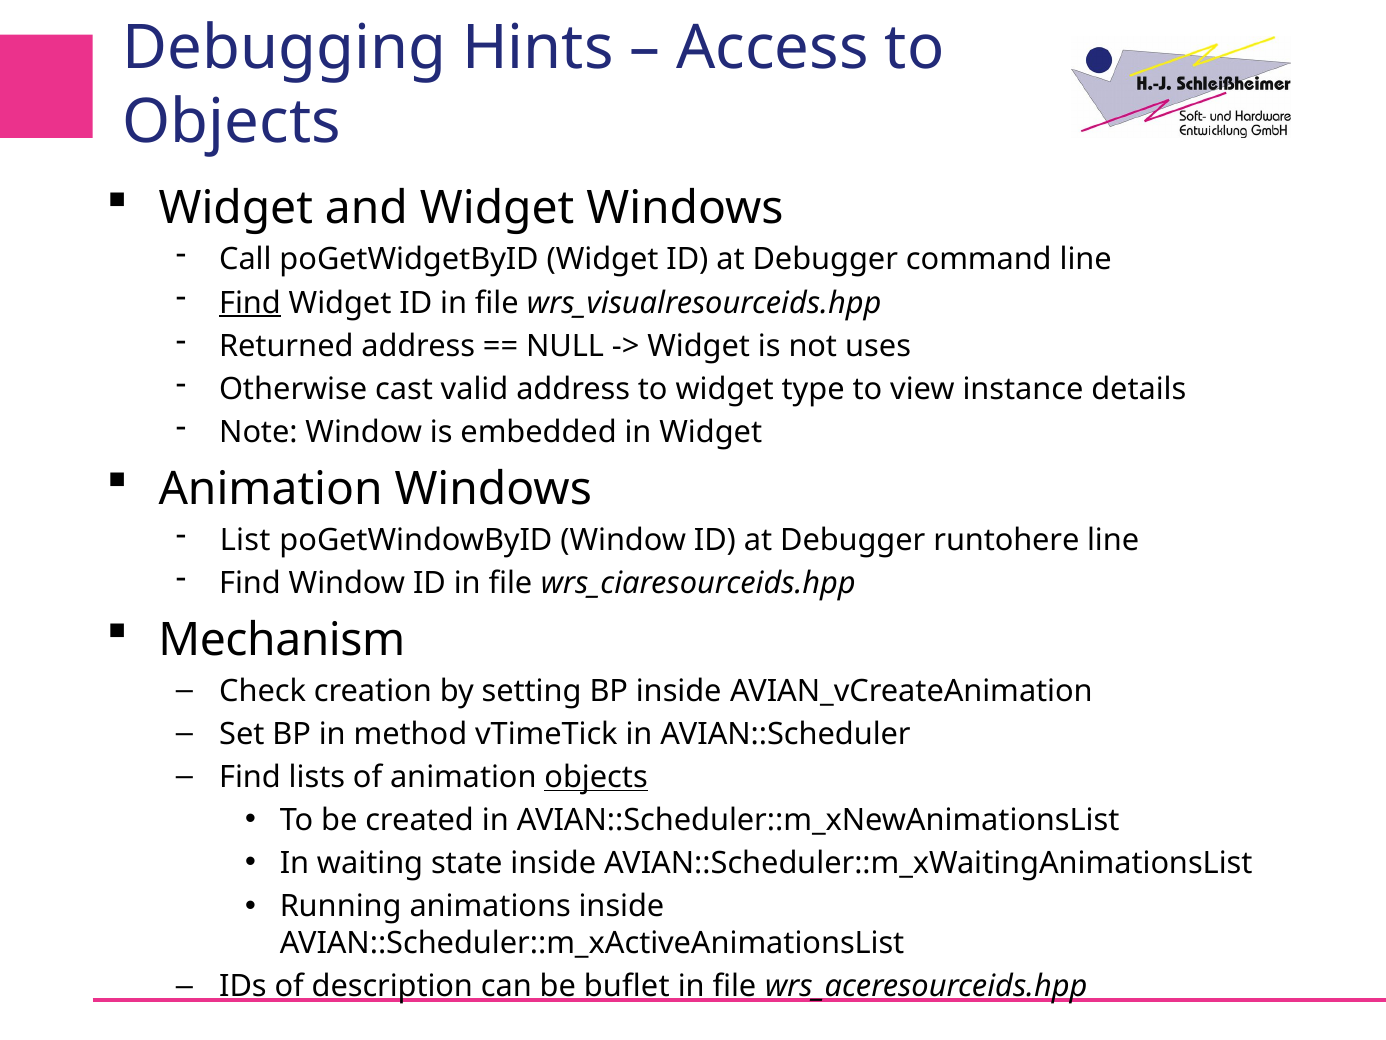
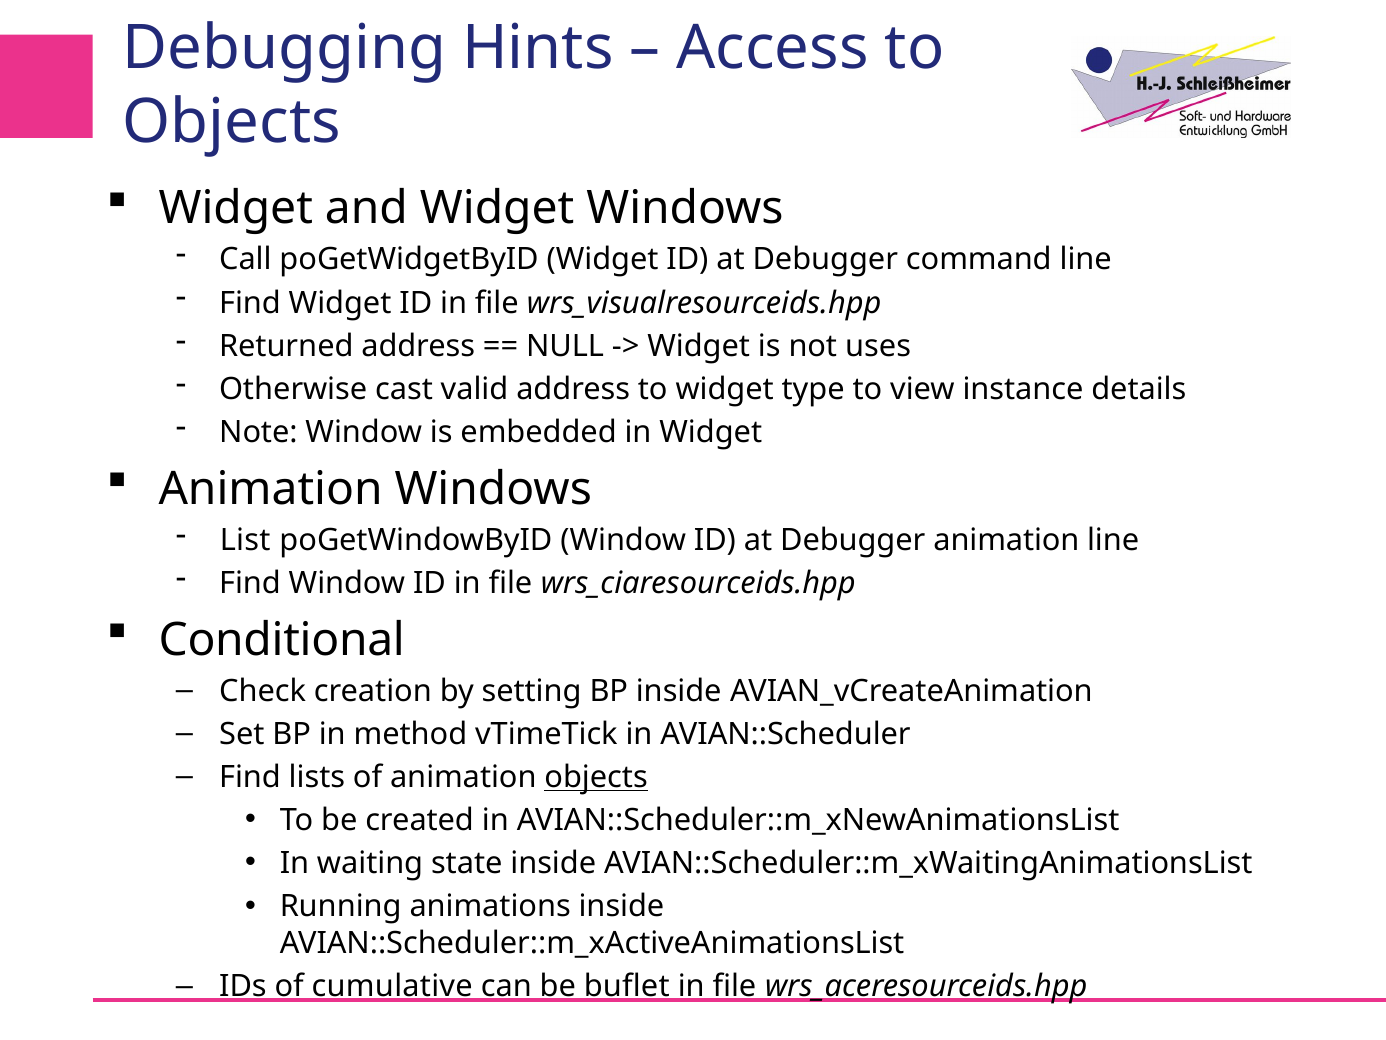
Find at (250, 303) underline: present -> none
Debugger runtohere: runtohere -> animation
Mechanism: Mechanism -> Conditional
description: description -> cumulative
